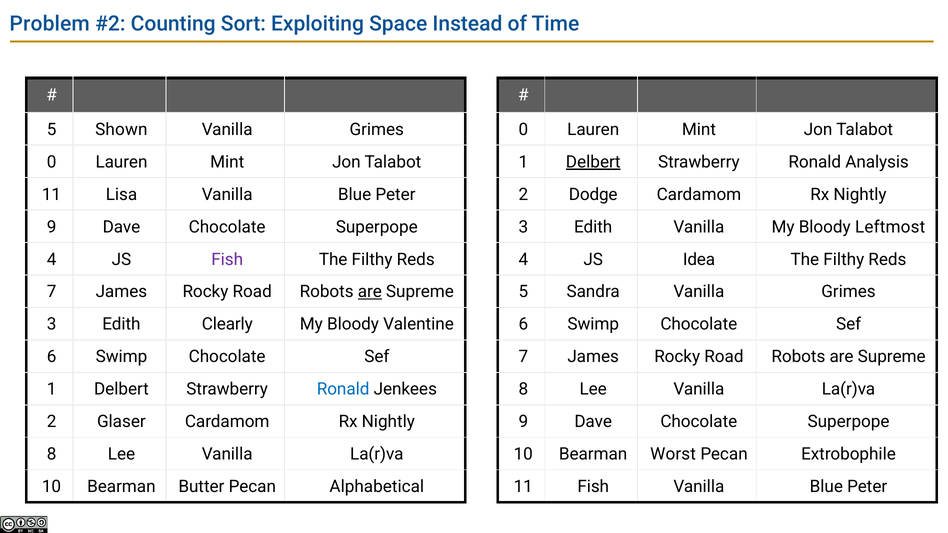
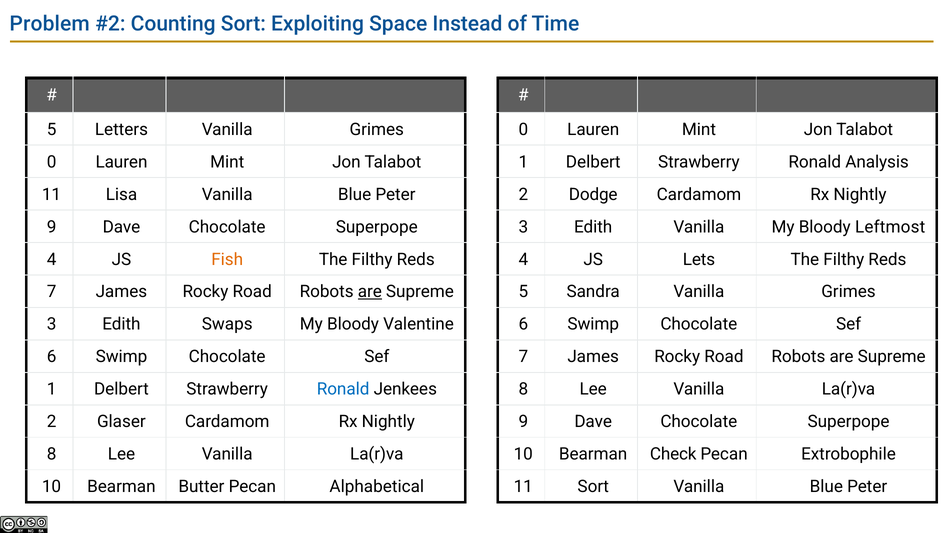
Shown: Shown -> Letters
Delbert at (593, 162) underline: present -> none
Fish at (227, 259) colour: purple -> orange
Idea: Idea -> Lets
Clearly: Clearly -> Swaps
Worst: Worst -> Check
11 Fish: Fish -> Sort
